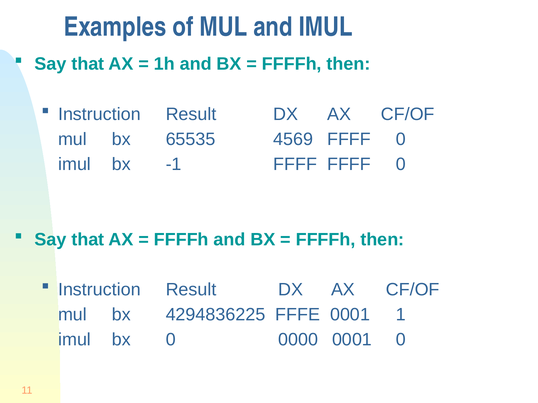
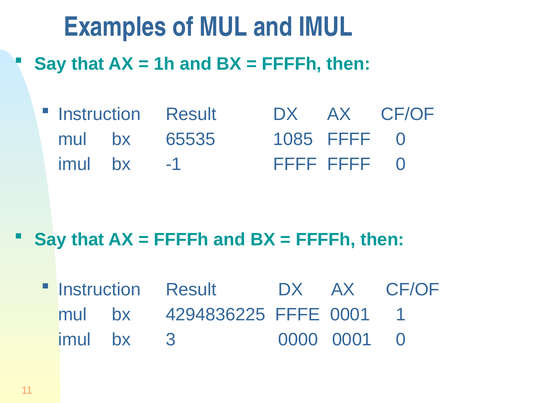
4569: 4569 -> 1085
bx 0: 0 -> 3
